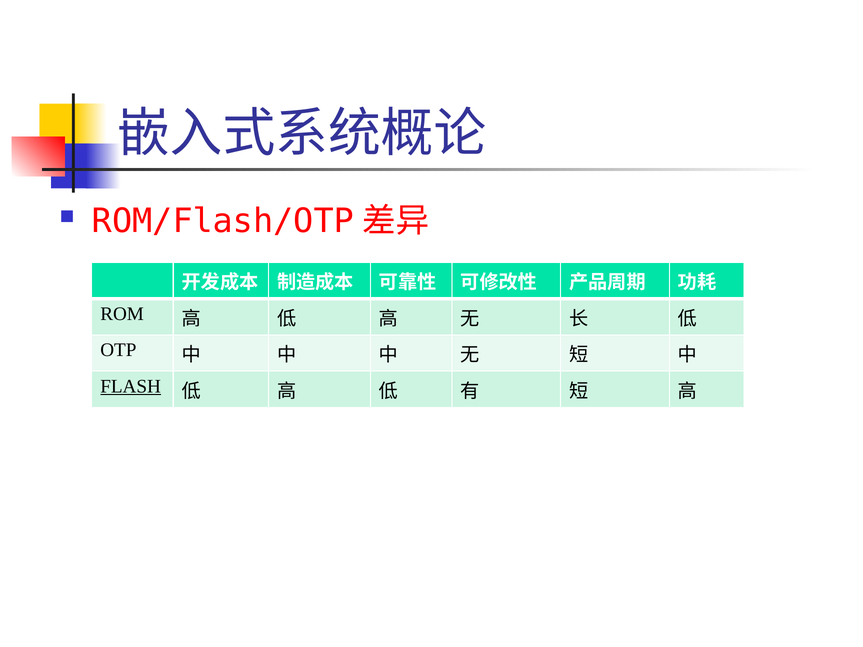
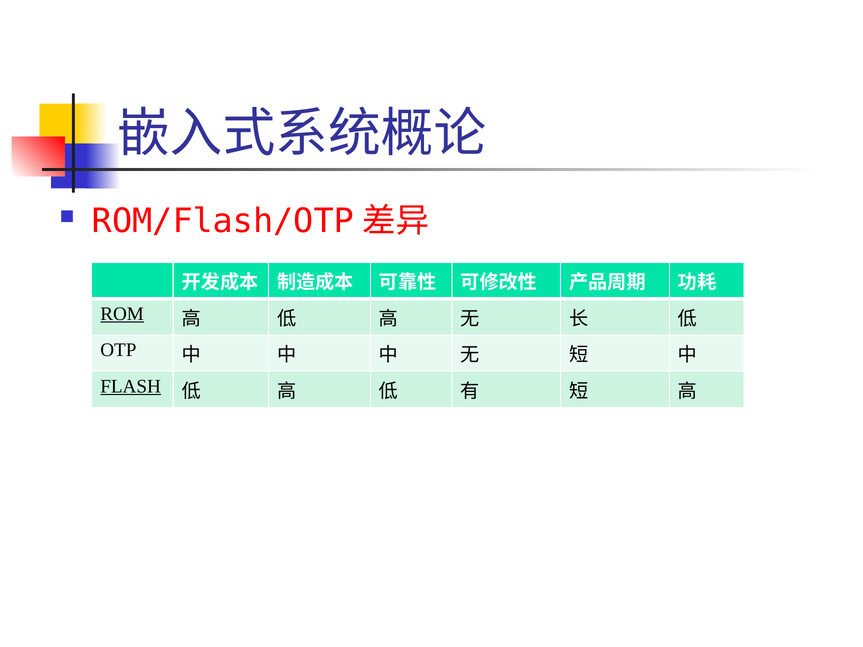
ROM underline: none -> present
